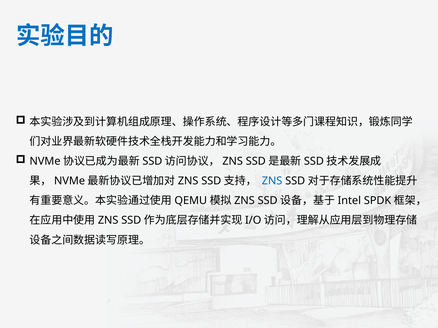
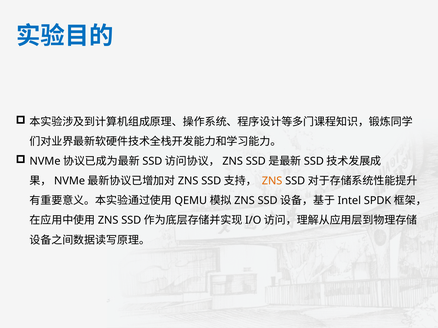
ZNS colour: blue -> orange
